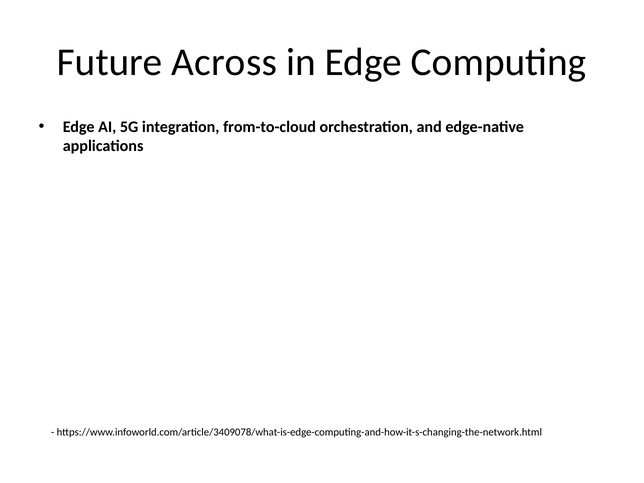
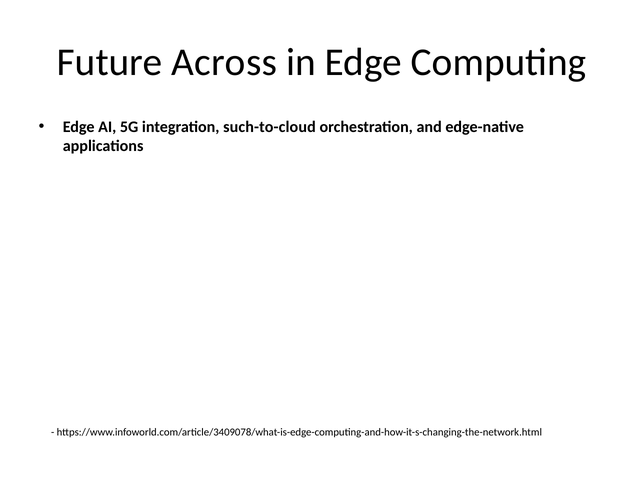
from-to-cloud: from-to-cloud -> such-to-cloud
